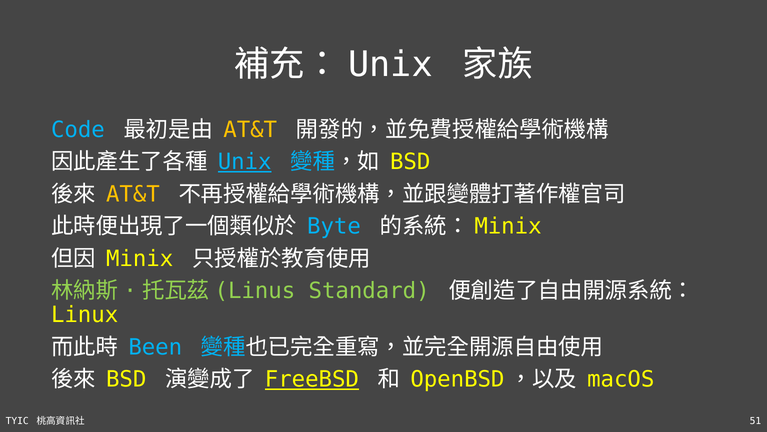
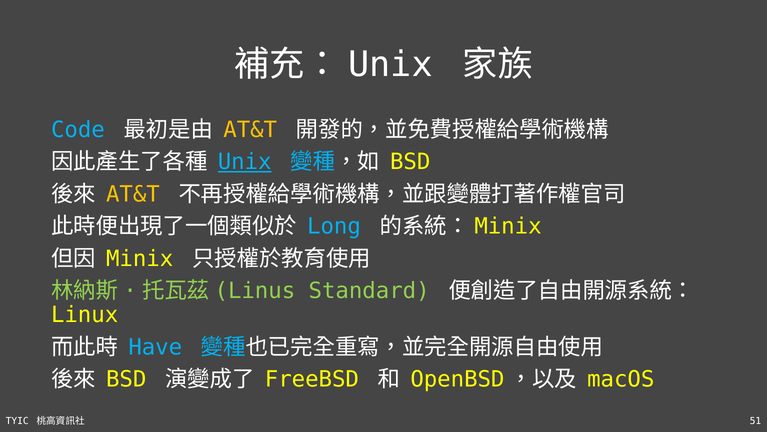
Byte: Byte -> Long
Been: Been -> Have
FreeBSD underline: present -> none
